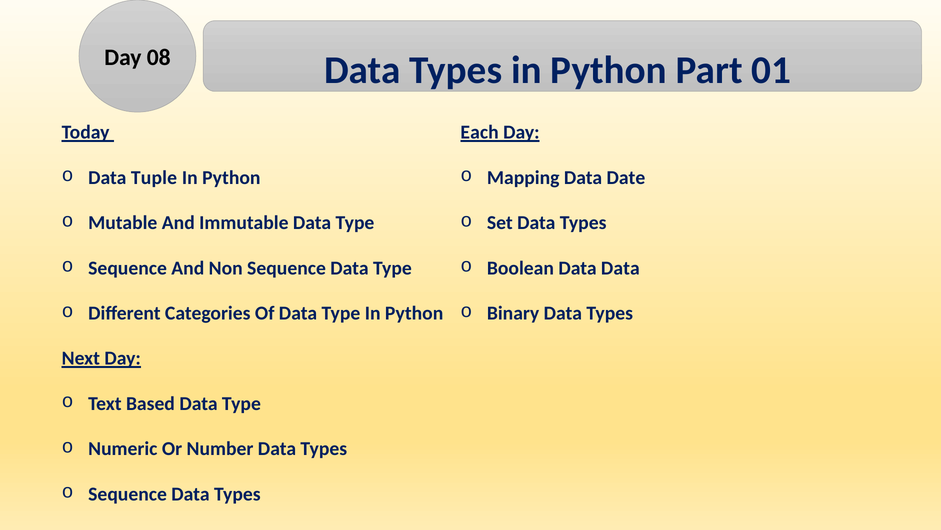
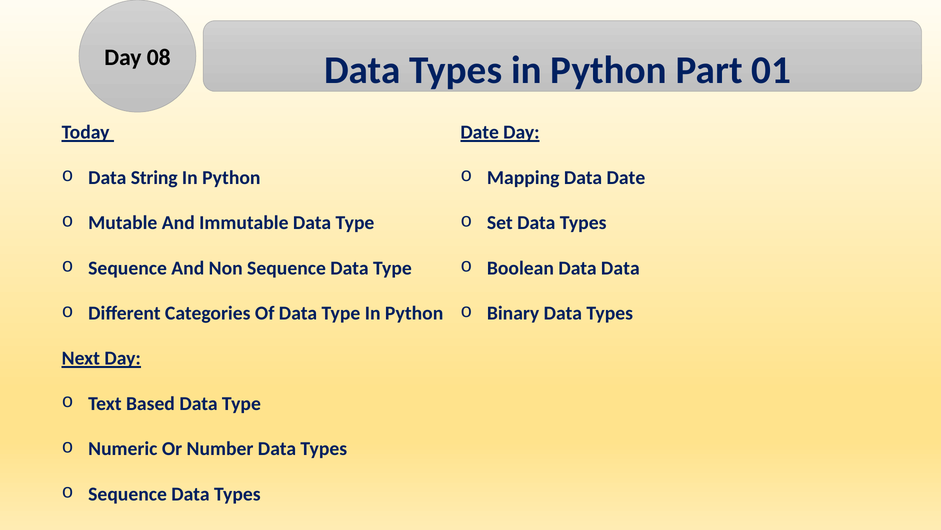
Each at (480, 132): Each -> Date
Tuple: Tuple -> String
